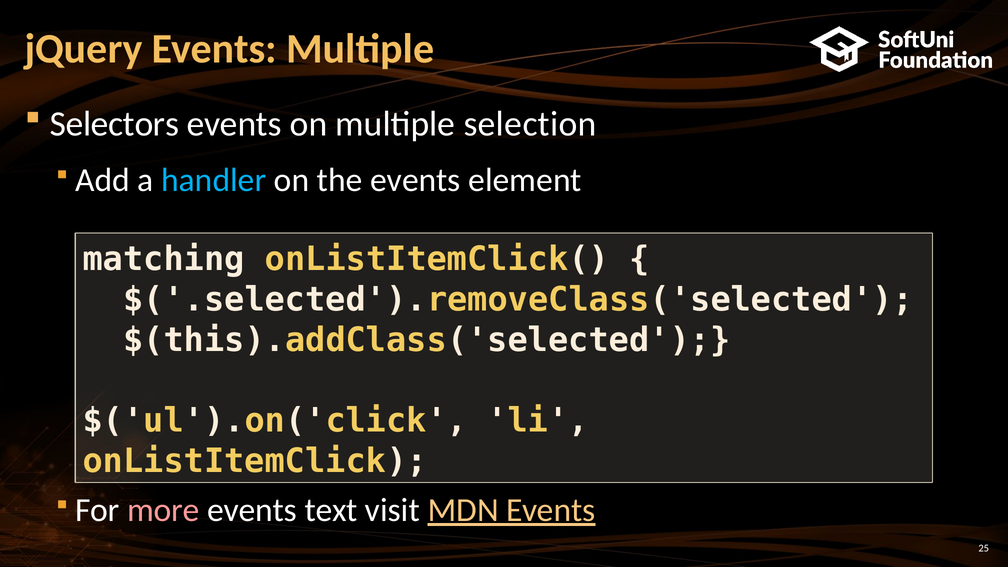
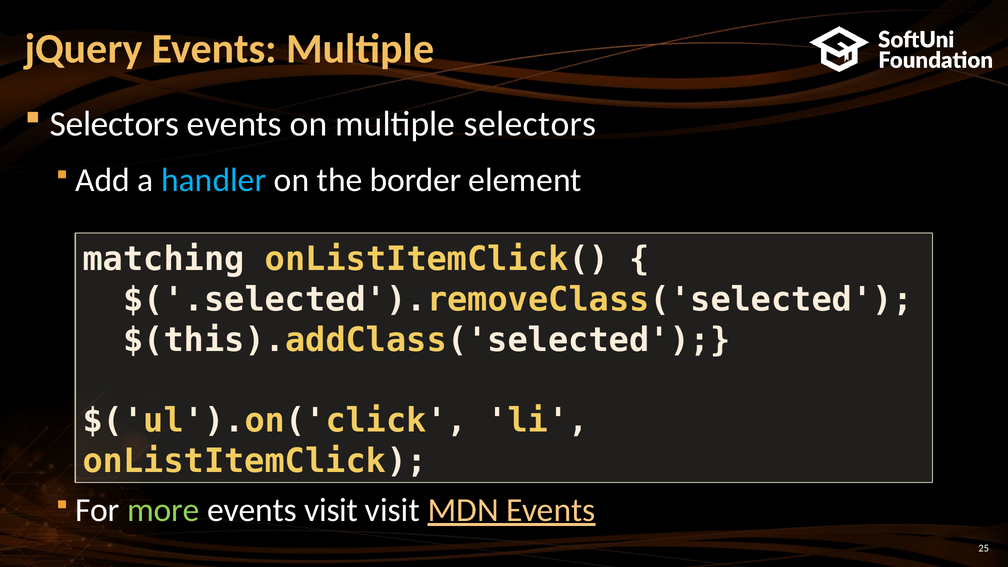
multiple selection: selection -> selectors
the events: events -> border
more colour: pink -> light green
events text: text -> visit
